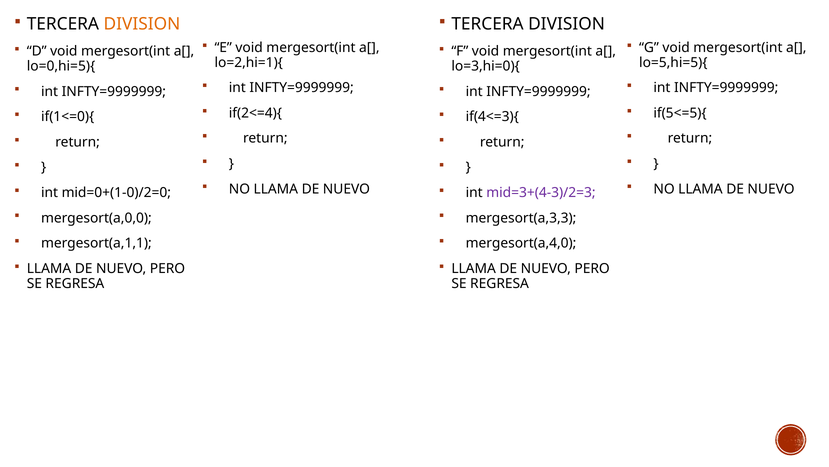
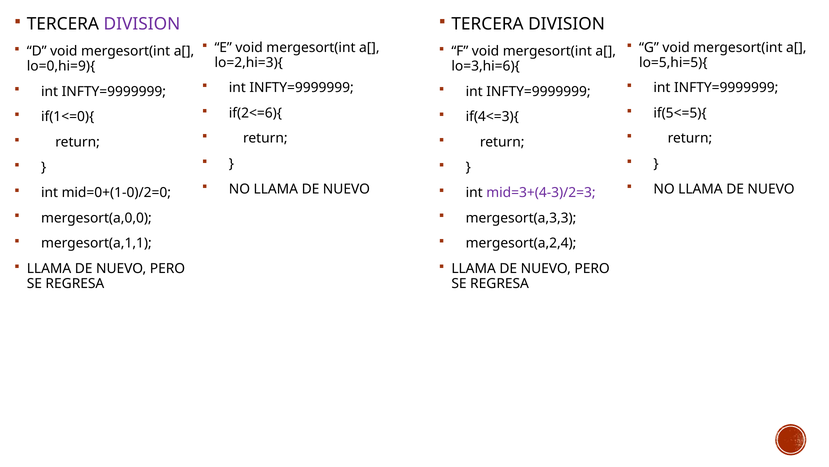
DIVISION at (142, 24) colour: orange -> purple
lo=2,hi=1){: lo=2,hi=1){ -> lo=2,hi=3){
lo=0,hi=5){: lo=0,hi=5){ -> lo=0,hi=9){
lo=3,hi=0){: lo=3,hi=0){ -> lo=3,hi=6){
if(2<=4){: if(2<=4){ -> if(2<=6){
mergesort(a,4,0: mergesort(a,4,0 -> mergesort(a,2,4
